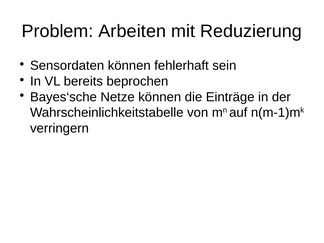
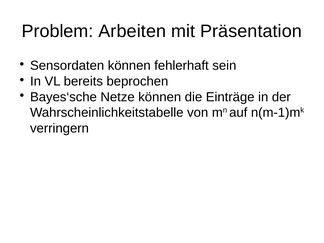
Reduzierung: Reduzierung -> Präsentation
